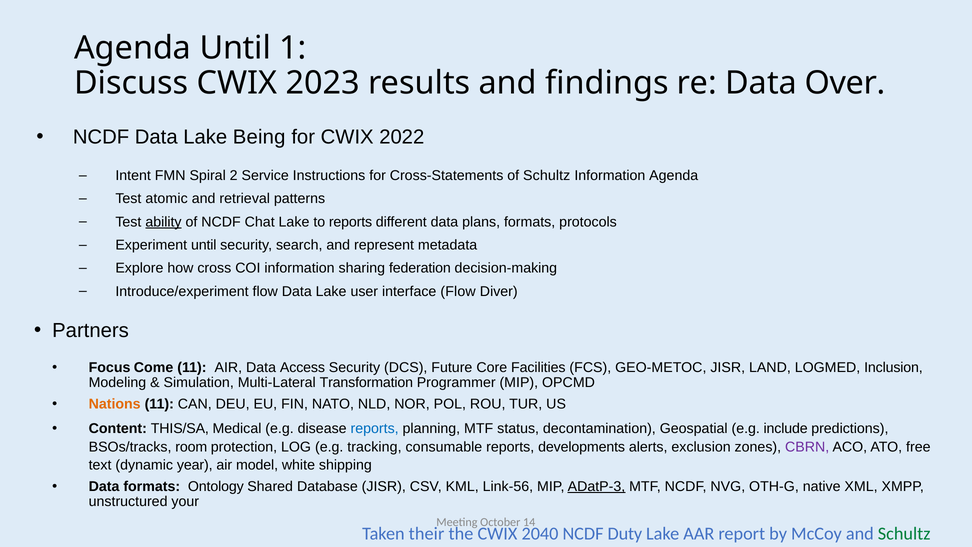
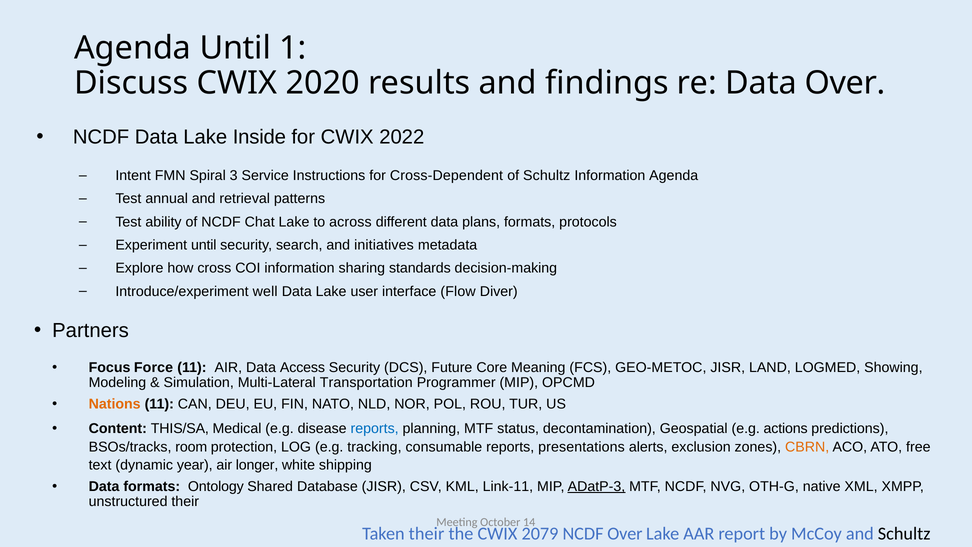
2023: 2023 -> 2020
Being: Being -> Inside
2: 2 -> 3
Cross-Statements: Cross-Statements -> Cross-Dependent
atomic: atomic -> annual
ability underline: present -> none
to reports: reports -> across
represent: represent -> initiatives
federation: federation -> standards
Introduce/experiment flow: flow -> well
Come: Come -> Force
Facilities: Facilities -> Meaning
Inclusion: Inclusion -> Showing
Transformation: Transformation -> Transportation
include: include -> actions
developments: developments -> presentations
CBRN colour: purple -> orange
model: model -> longer
Link-56: Link-56 -> Link-11
unstructured your: your -> their
2040: 2040 -> 2079
NCDF Duty: Duty -> Over
Schultz at (904, 533) colour: green -> black
